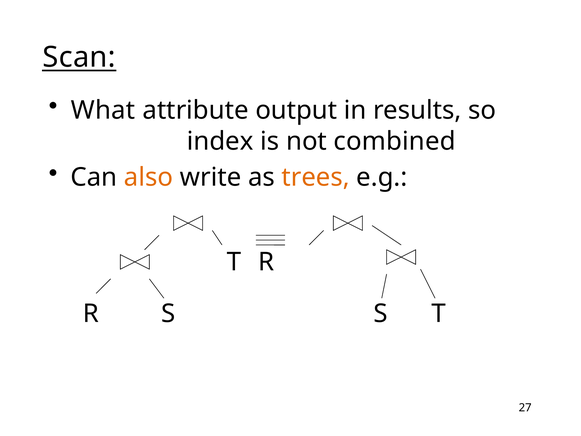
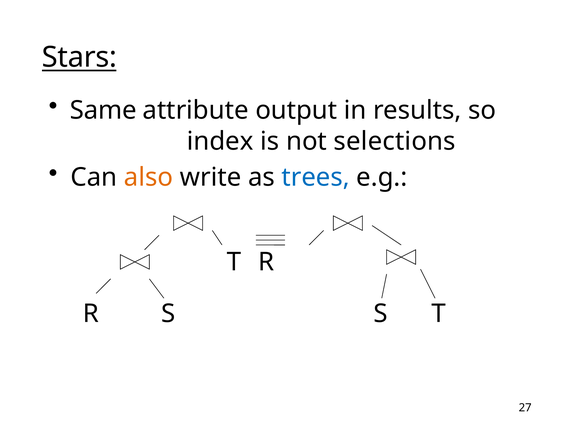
Scan: Scan -> Stars
What: What -> Same
combined: combined -> selections
trees colour: orange -> blue
